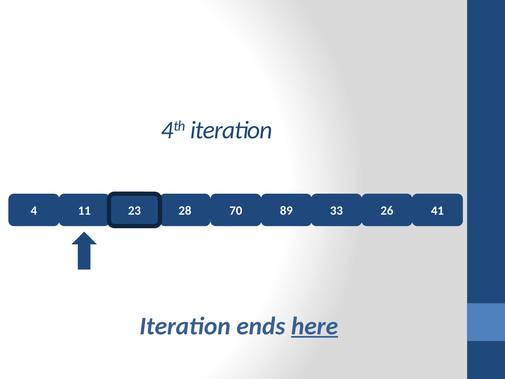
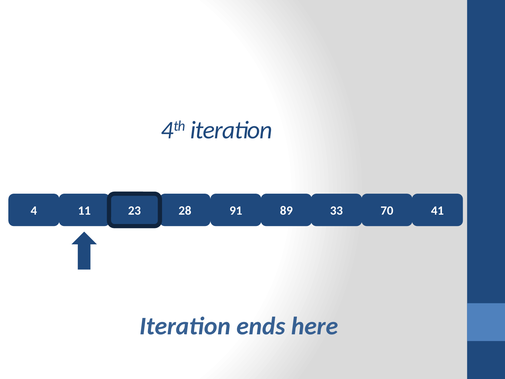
70: 70 -> 91
26: 26 -> 70
here underline: present -> none
